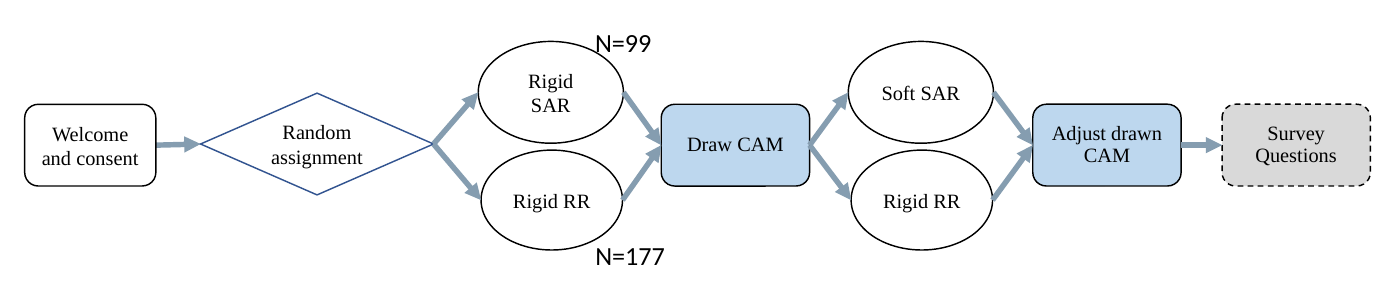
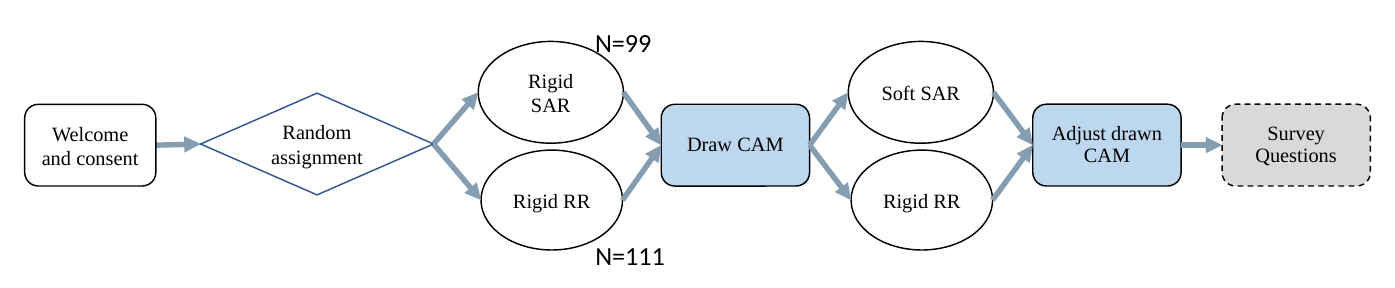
N=177: N=177 -> N=111
